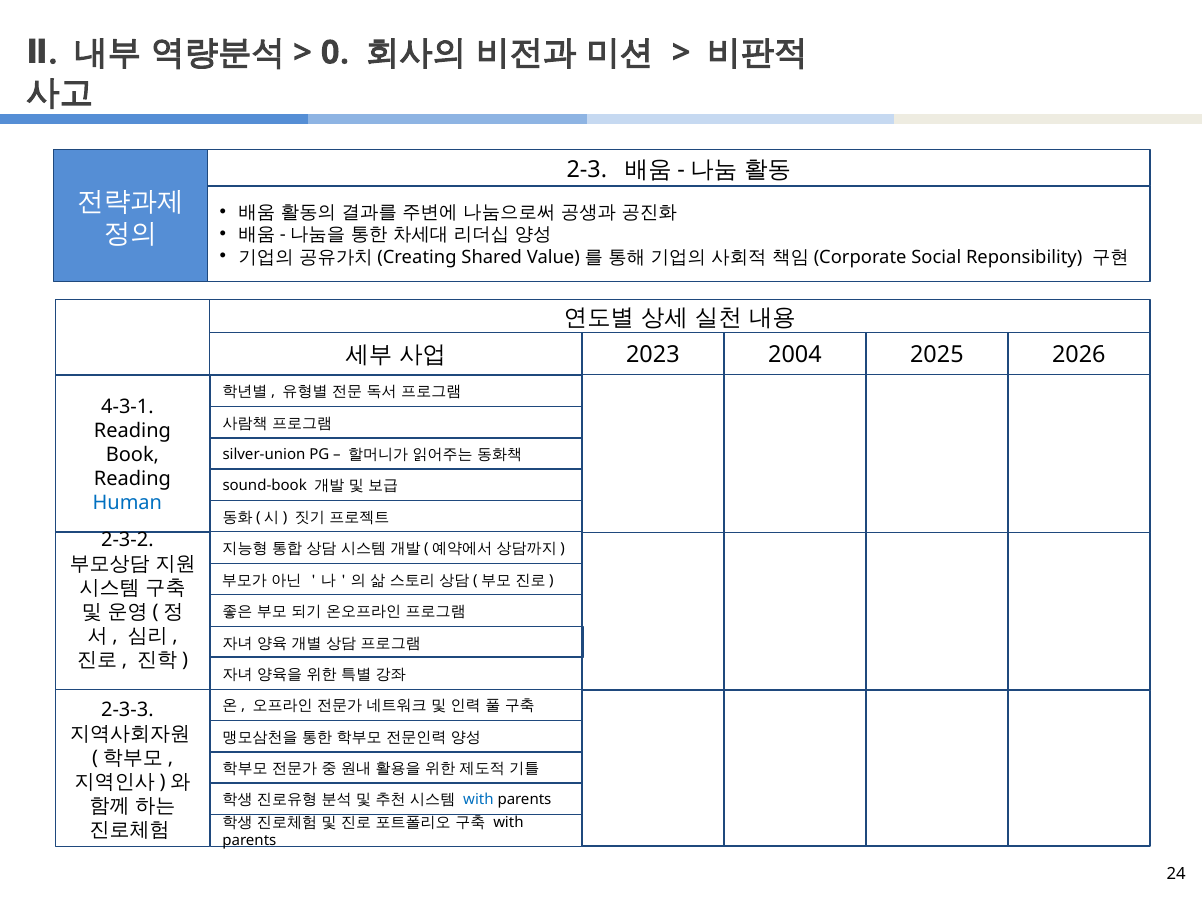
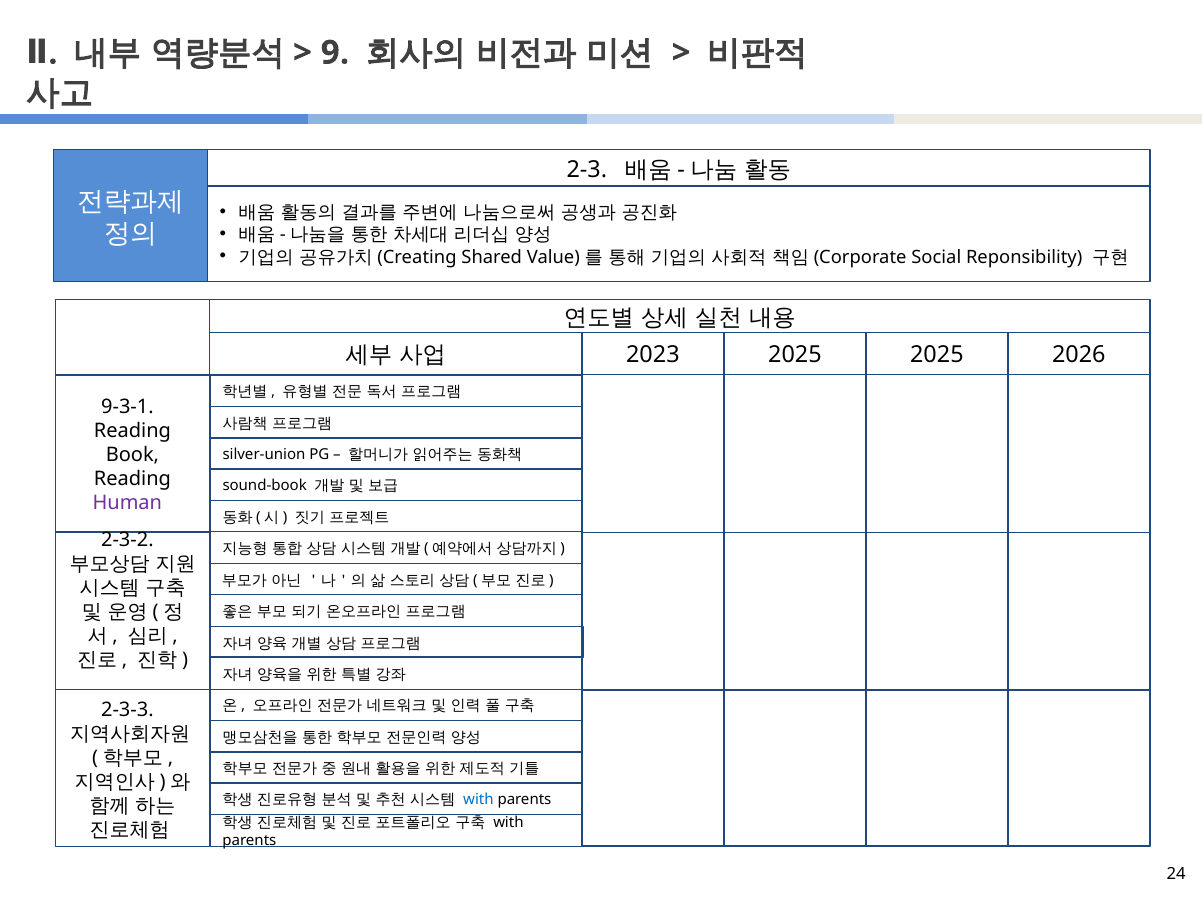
0: 0 -> 9
2023 2004: 2004 -> 2025
4-3-1: 4-3-1 -> 9-3-1
Human colour: blue -> purple
